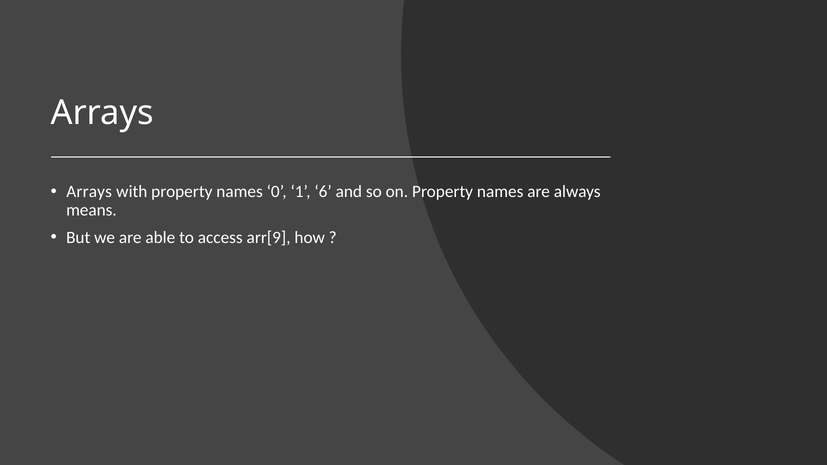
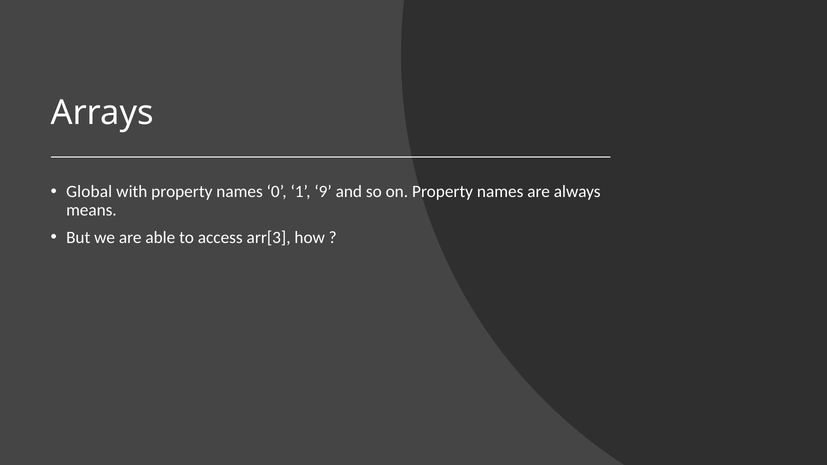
Arrays at (89, 192): Arrays -> Global
6: 6 -> 9
arr[9: arr[9 -> arr[3
